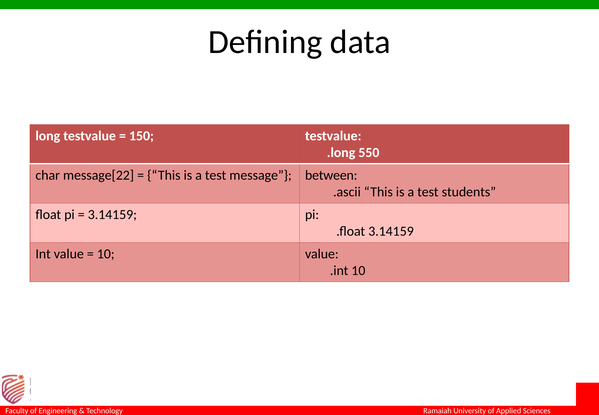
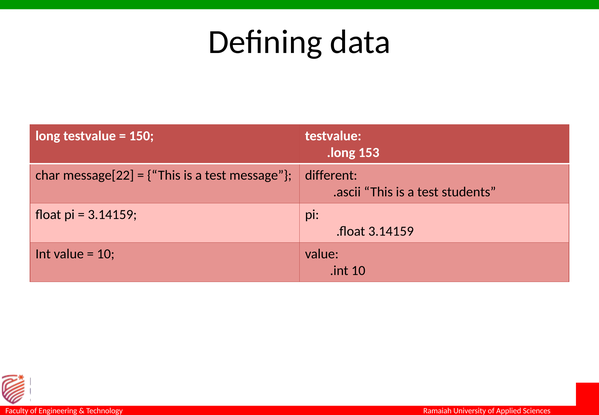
550: 550 -> 153
between: between -> different
